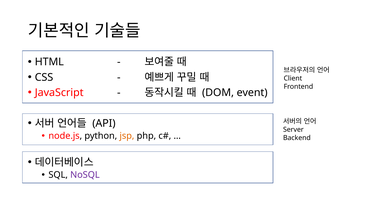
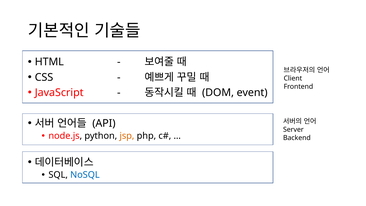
NoSQL colour: purple -> blue
